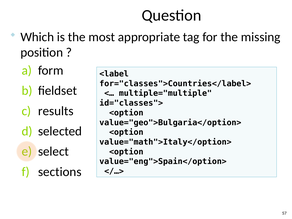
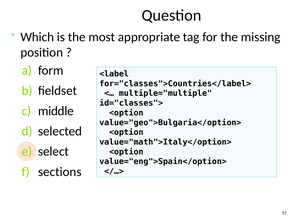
results: results -> middle
